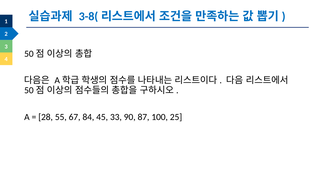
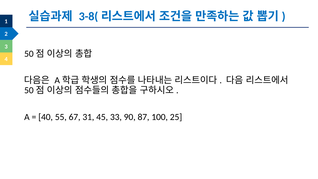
28: 28 -> 40
84: 84 -> 31
